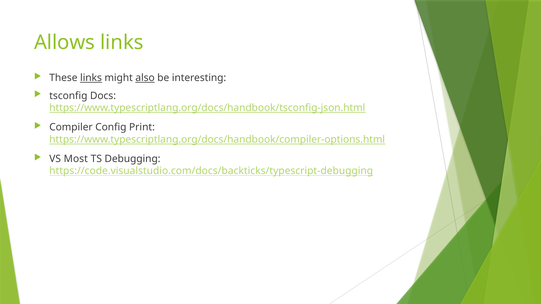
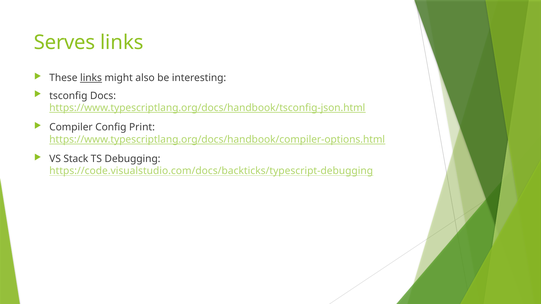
Allows: Allows -> Serves
also underline: present -> none
Most: Most -> Stack
